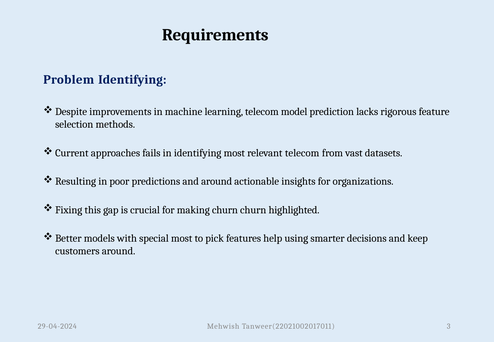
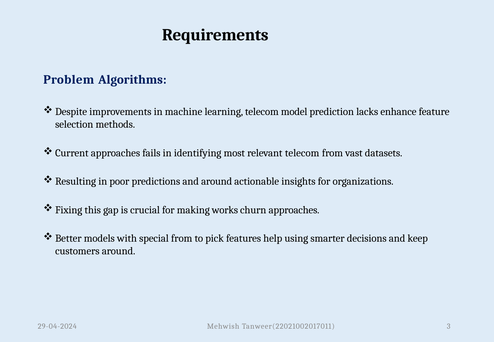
Problem Identifying: Identifying -> Algorithms
rigorous: rigorous -> enhance
making churn: churn -> works
churn highlighted: highlighted -> approaches
special most: most -> from
